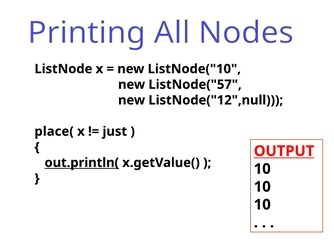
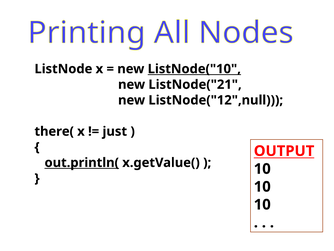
ListNode("10 underline: none -> present
ListNode("57: ListNode("57 -> ListNode("21
place(: place( -> there(
